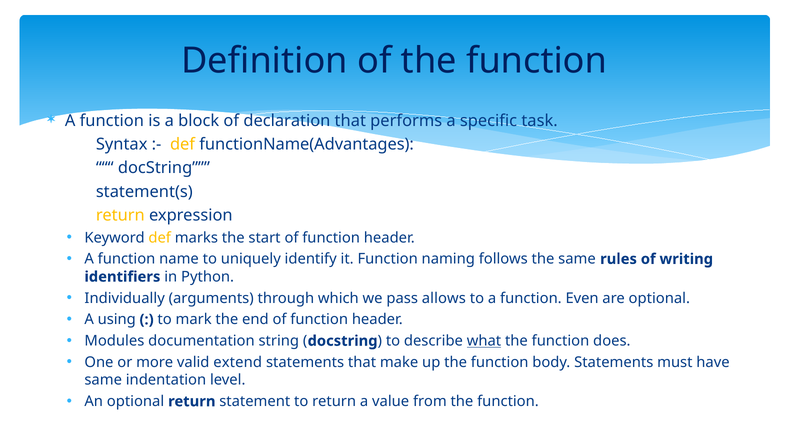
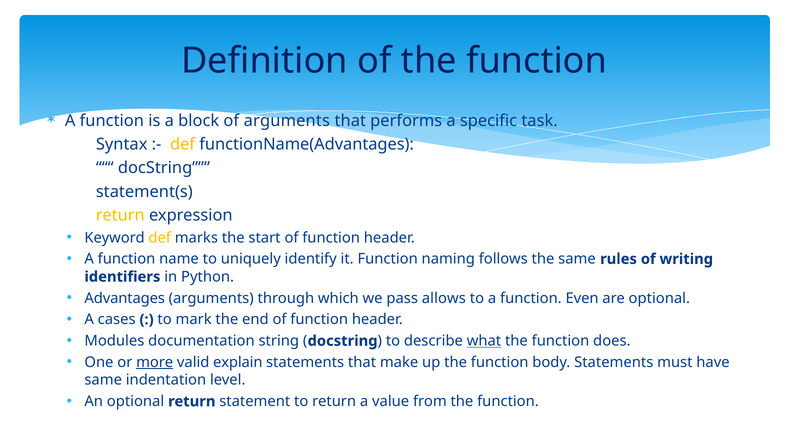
of declaration: declaration -> arguments
Individually: Individually -> Advantages
using: using -> cases
more underline: none -> present
extend: extend -> explain
